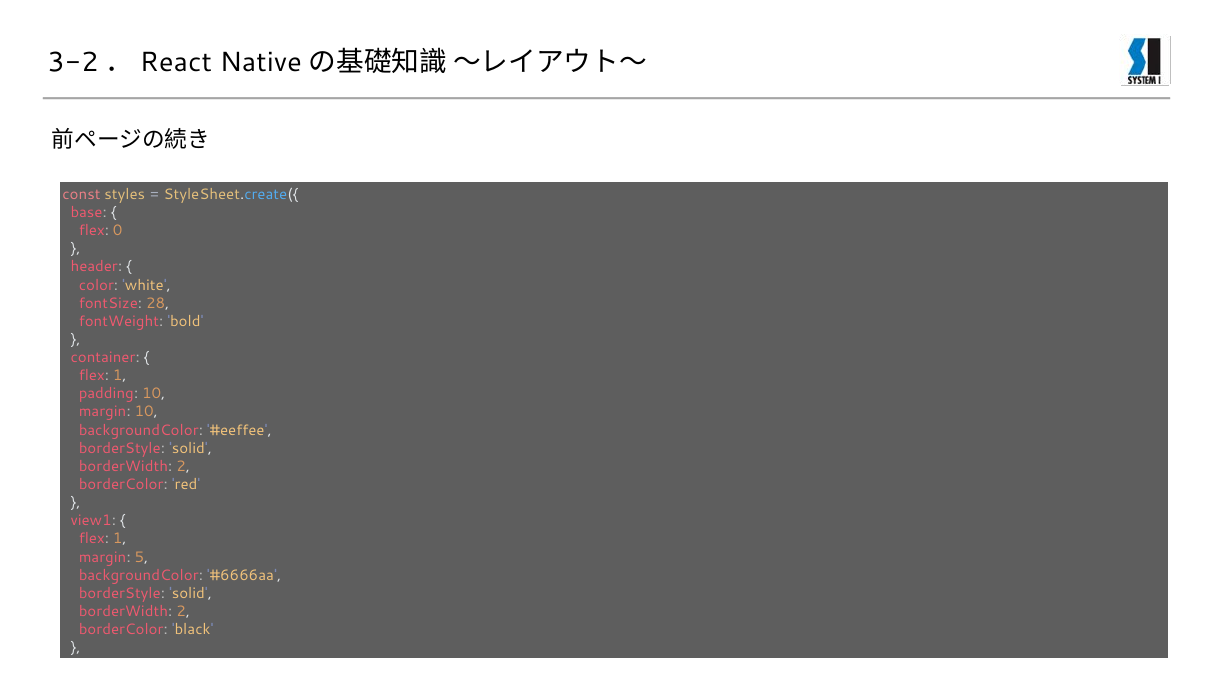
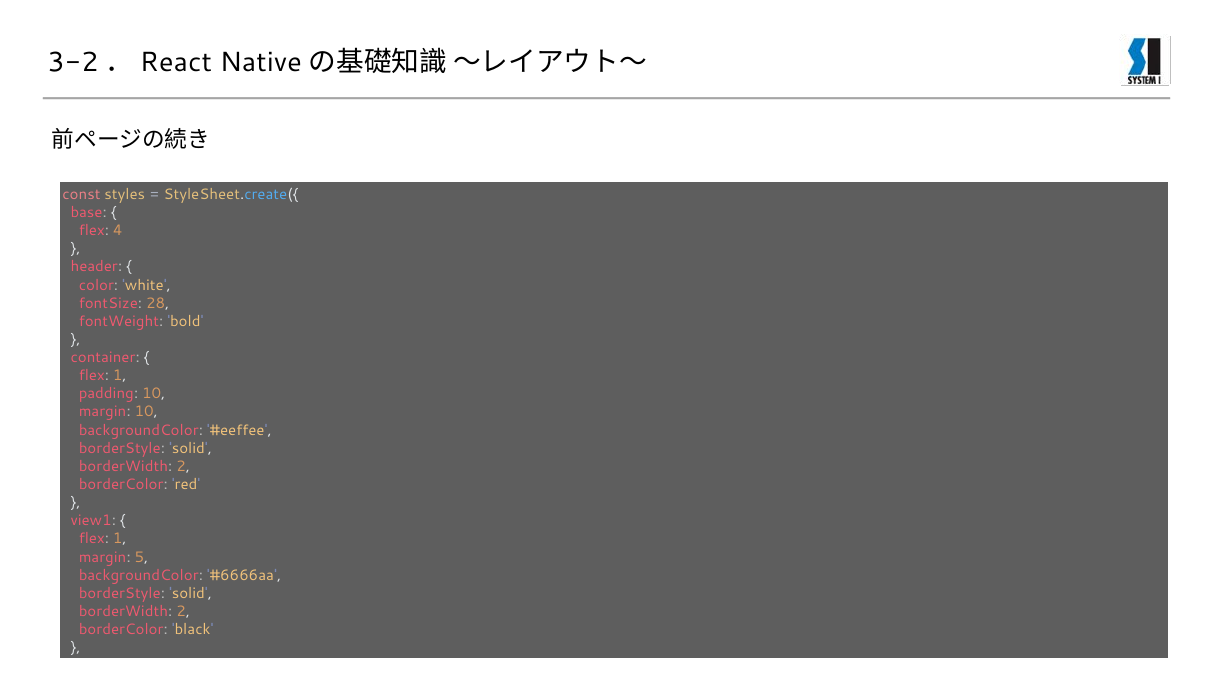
0: 0 -> 4
